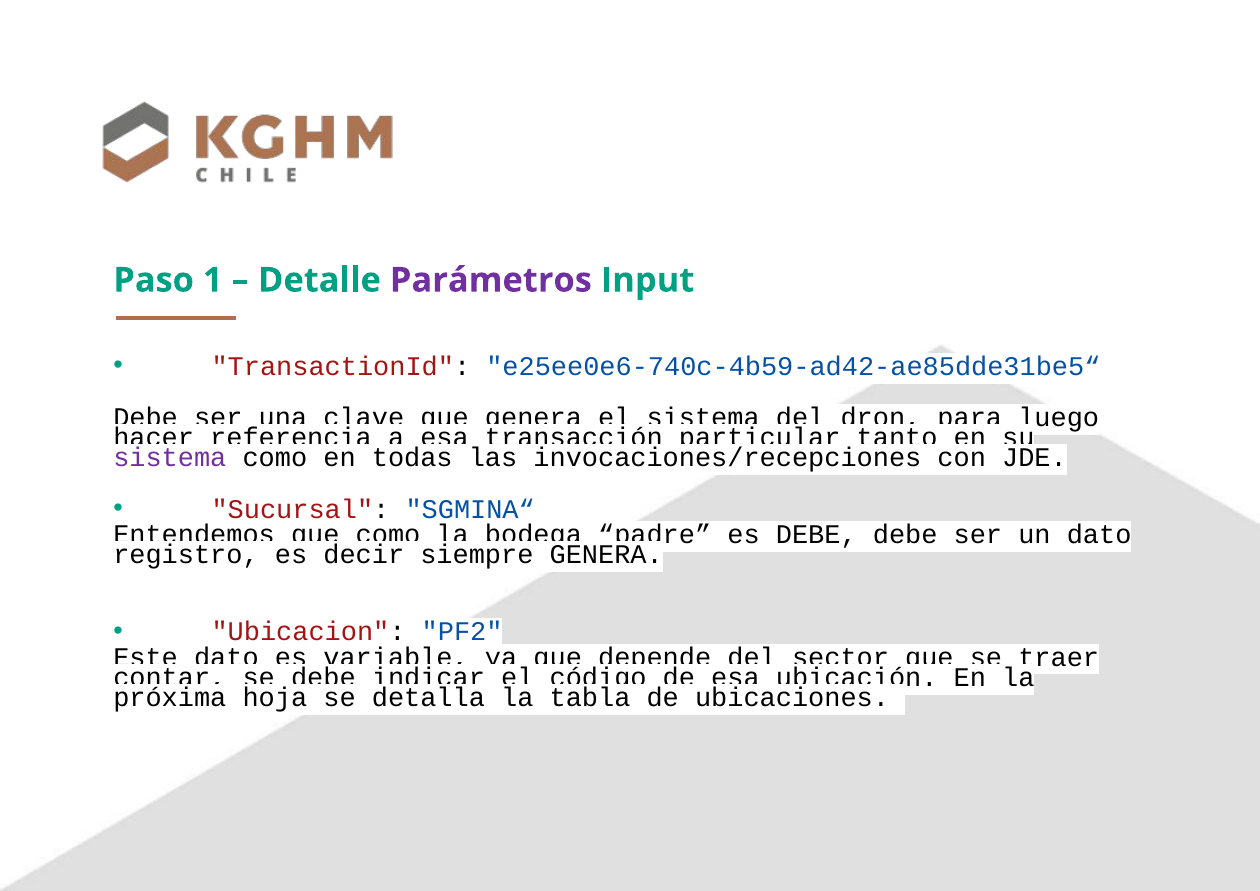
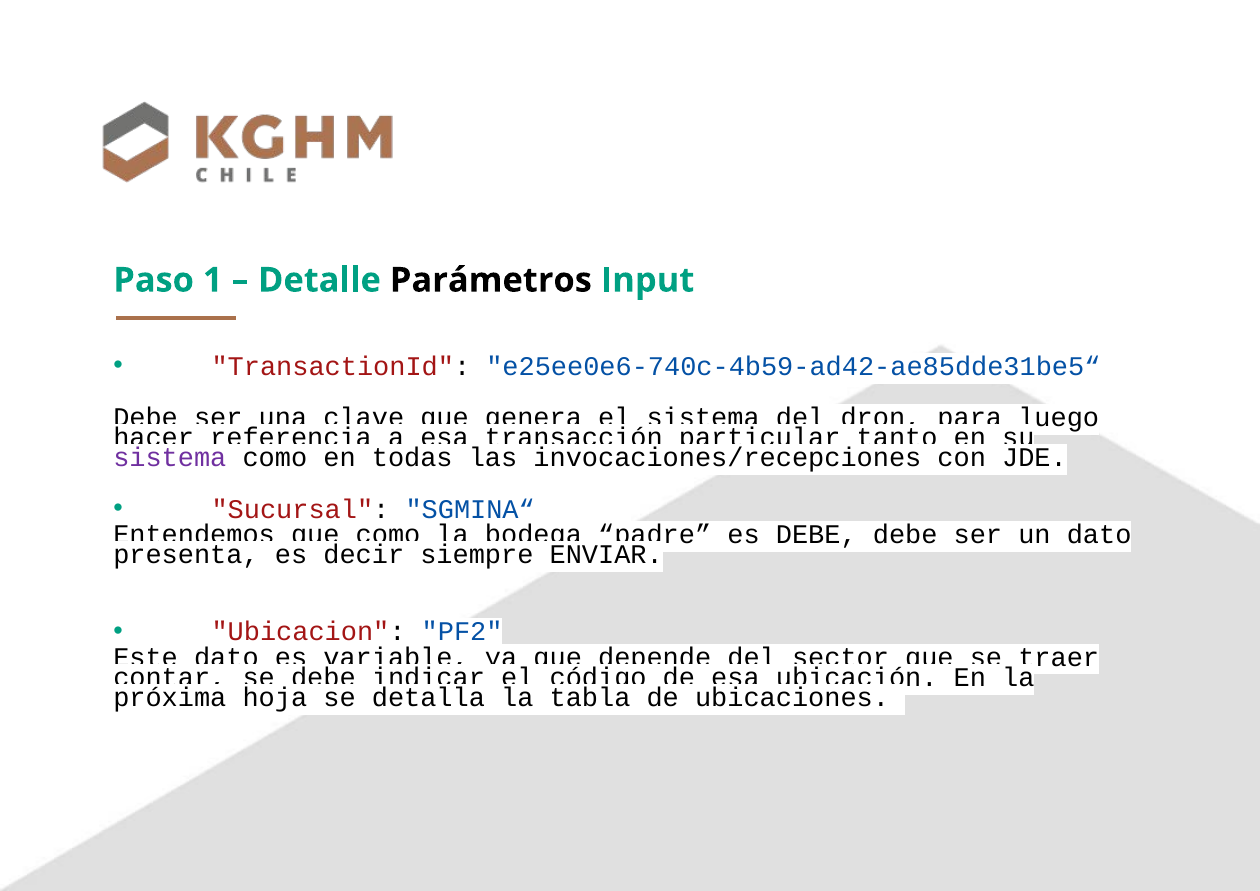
Parámetros colour: purple -> black
registro: registro -> presenta
siempre GENERA: GENERA -> ENVIAR
